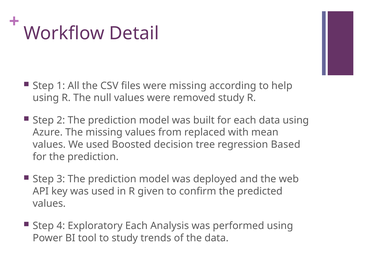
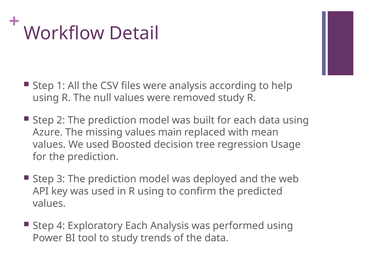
were missing: missing -> analysis
from: from -> main
Based: Based -> Usage
R given: given -> using
